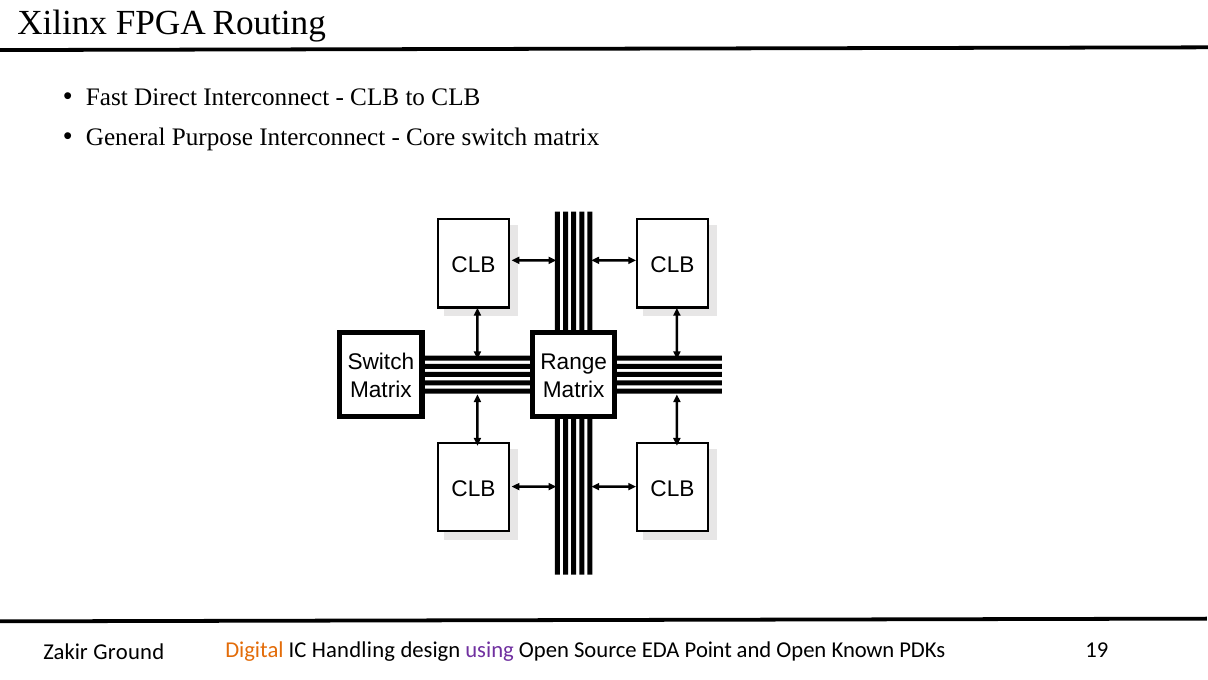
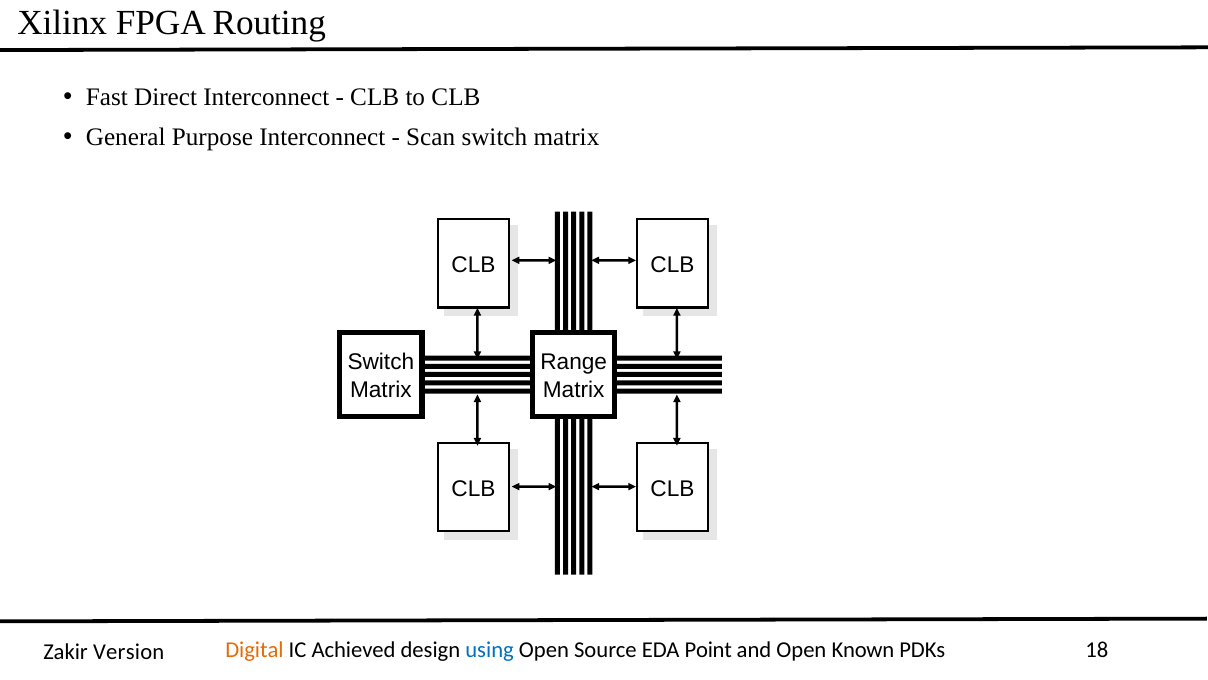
Core: Core -> Scan
Handling: Handling -> Achieved
using colour: purple -> blue
19: 19 -> 18
Ground: Ground -> Version
